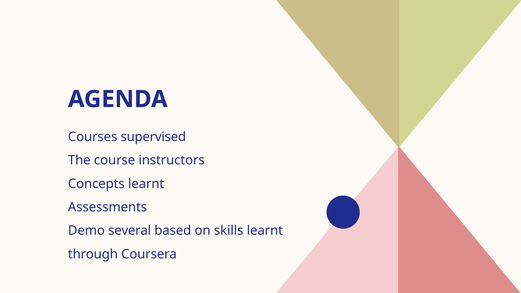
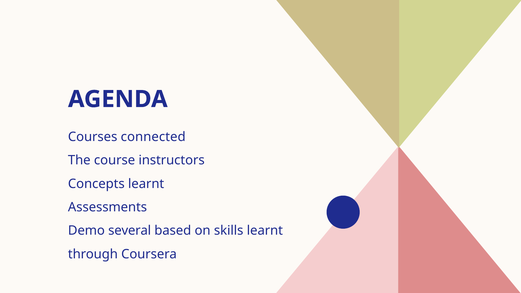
supervised: supervised -> connected
